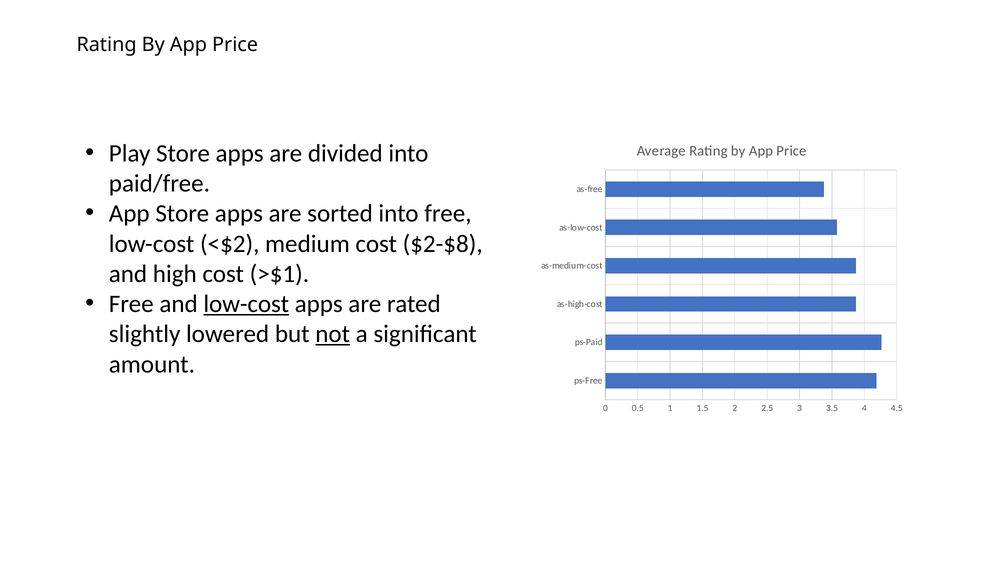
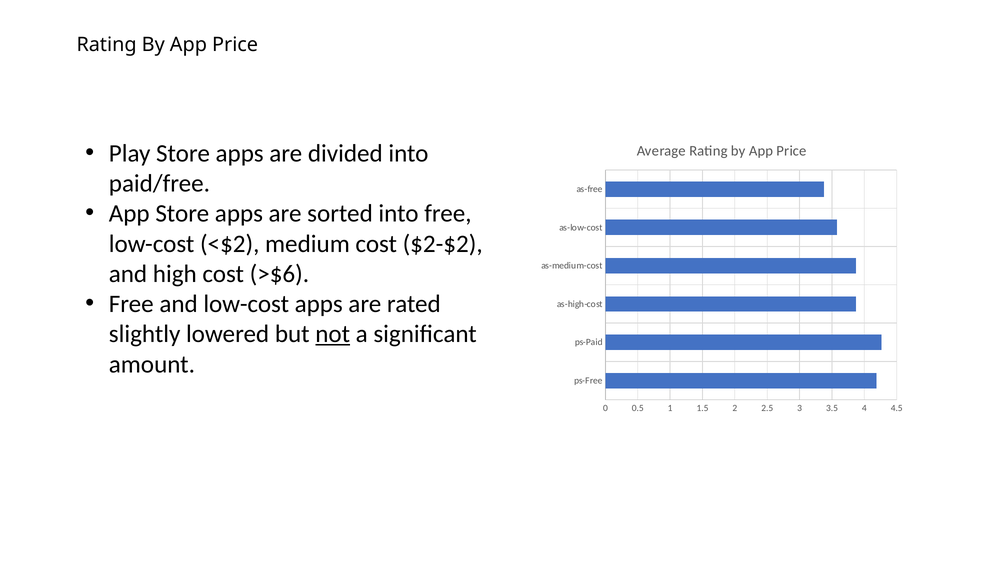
$2-$8: $2-$8 -> $2-$2
>$1: >$1 -> >$6
low-cost at (246, 304) underline: present -> none
